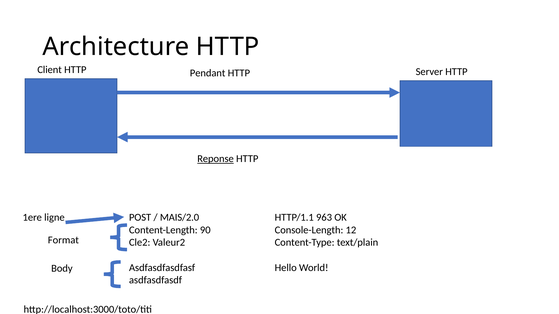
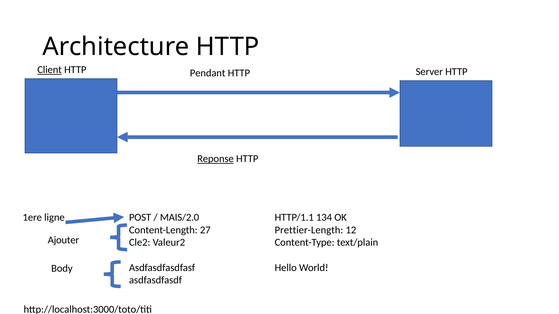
Client underline: none -> present
963: 963 -> 134
90: 90 -> 27
Console-Length: Console-Length -> Prettier-Length
Format: Format -> Ajouter
